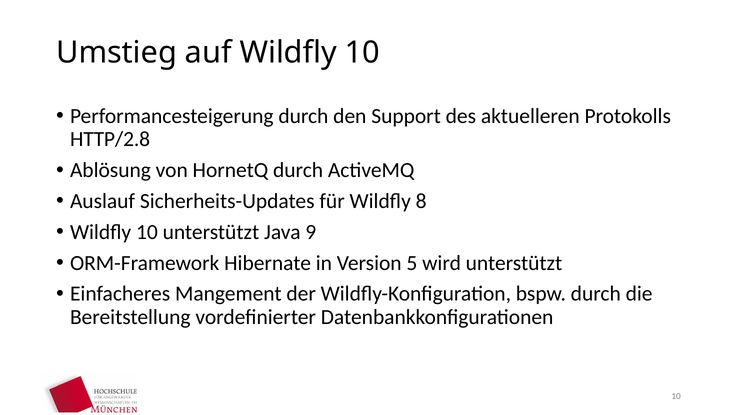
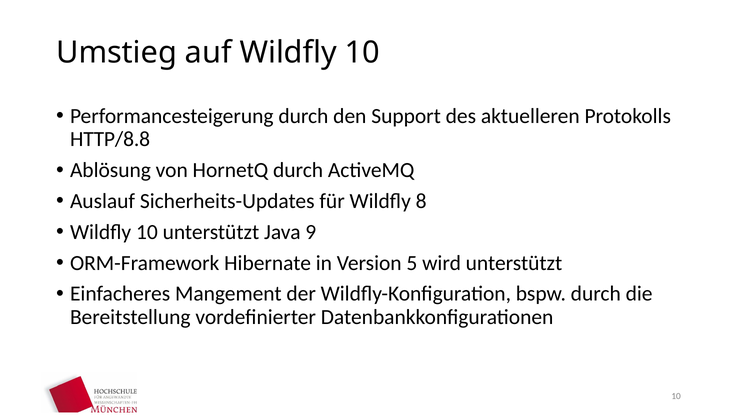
HTTP/2.8: HTTP/2.8 -> HTTP/8.8
